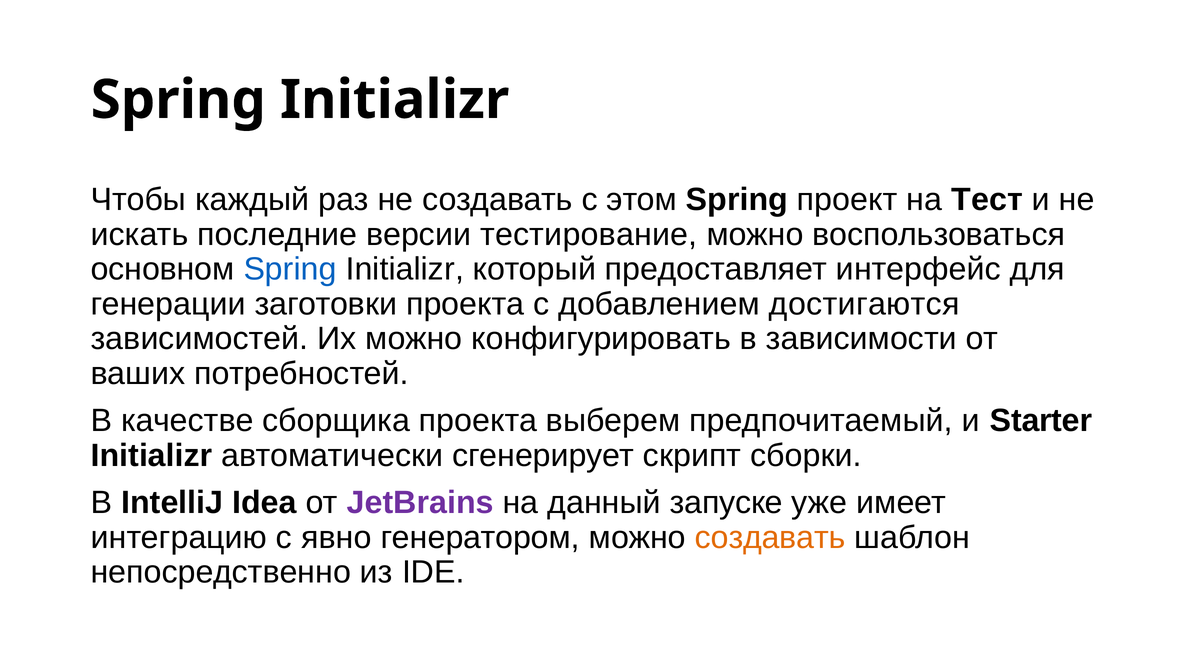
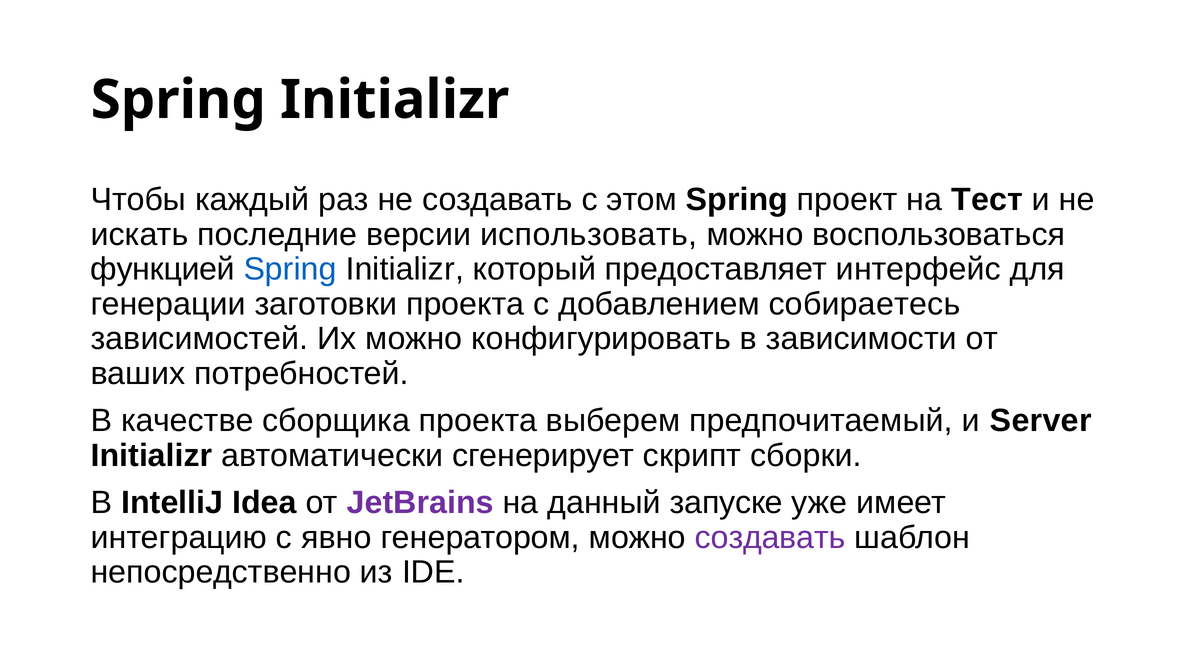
тестирование: тестирование -> использовать
основном: основном -> функцией
достигаются: достигаются -> собираетесь
Starter: Starter -> Server
создавать at (770, 538) colour: orange -> purple
